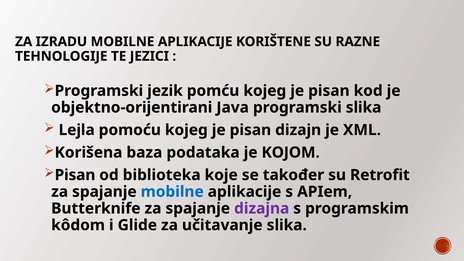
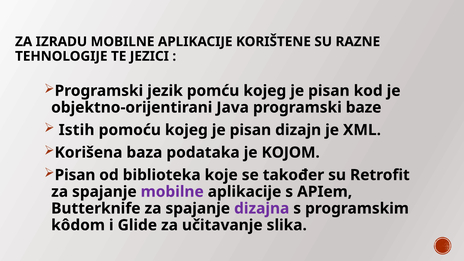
programski slika: slika -> baze
Lejla: Lejla -> Istih
mobilne at (172, 192) colour: blue -> purple
